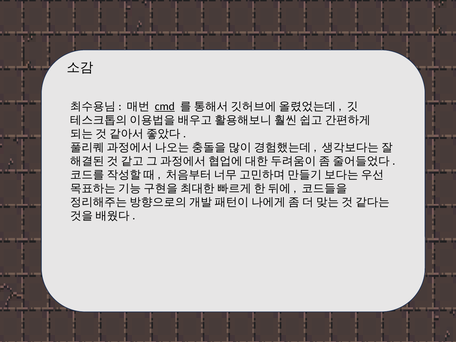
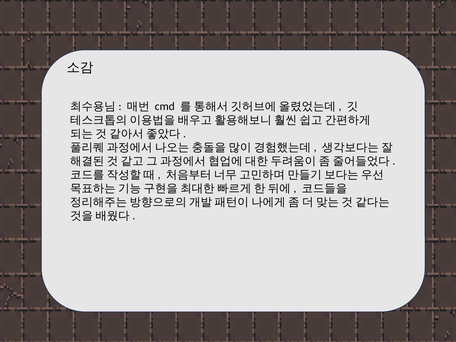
cmd underline: present -> none
